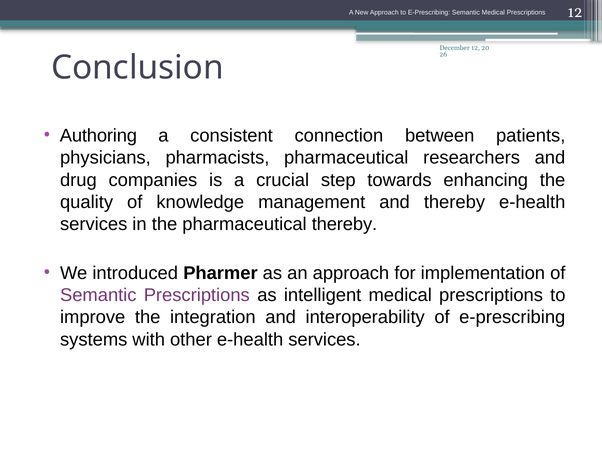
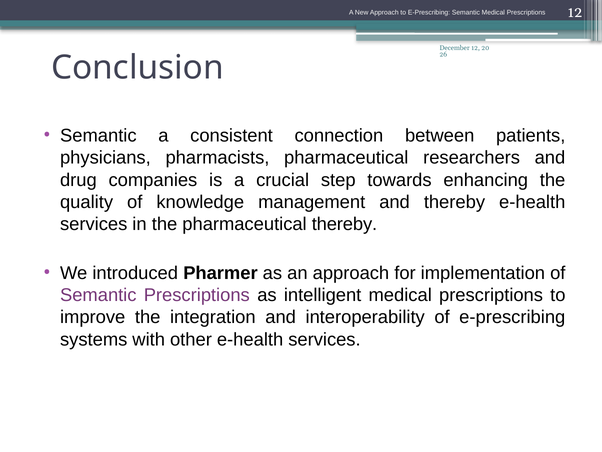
Authoring at (98, 136): Authoring -> Semantic
